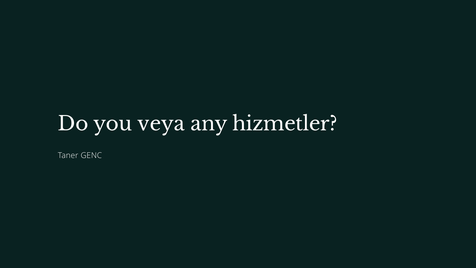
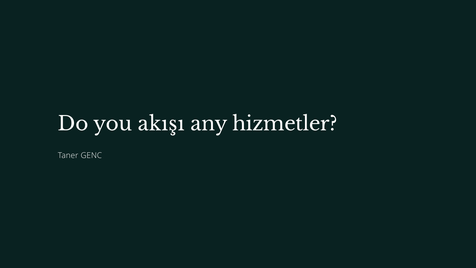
veya: veya -> akışı
